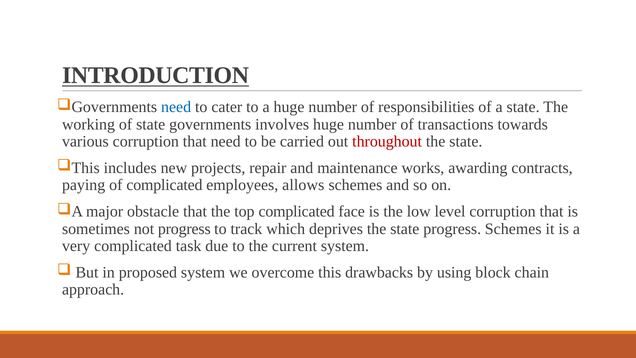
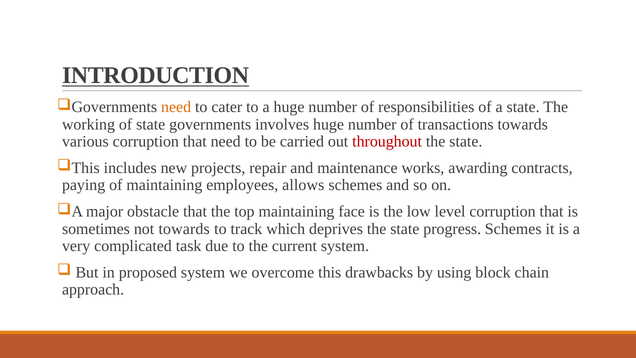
need at (176, 107) colour: blue -> orange
of complicated: complicated -> maintaining
top complicated: complicated -> maintaining
not progress: progress -> towards
